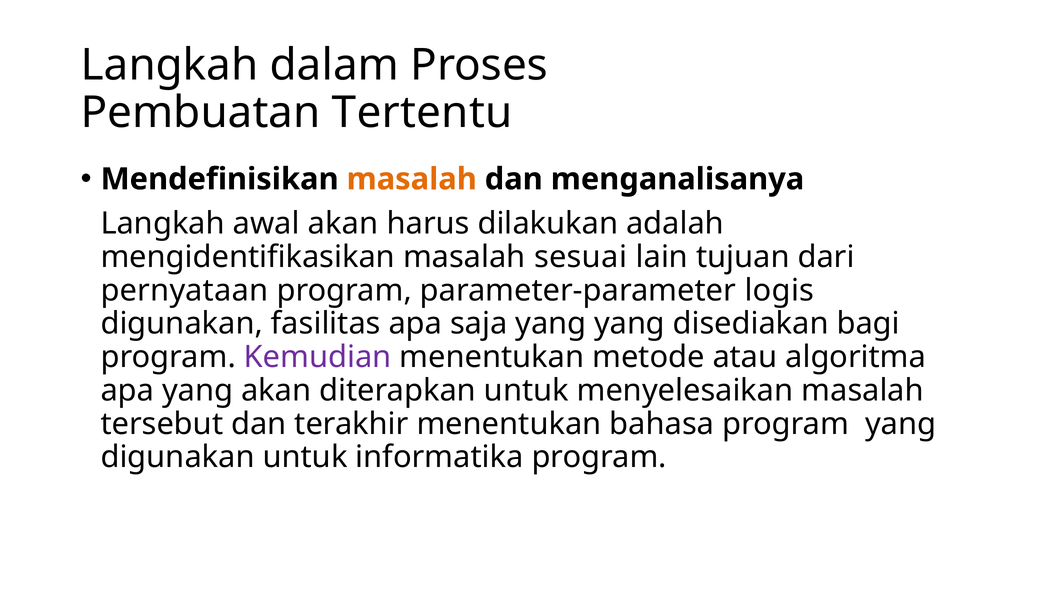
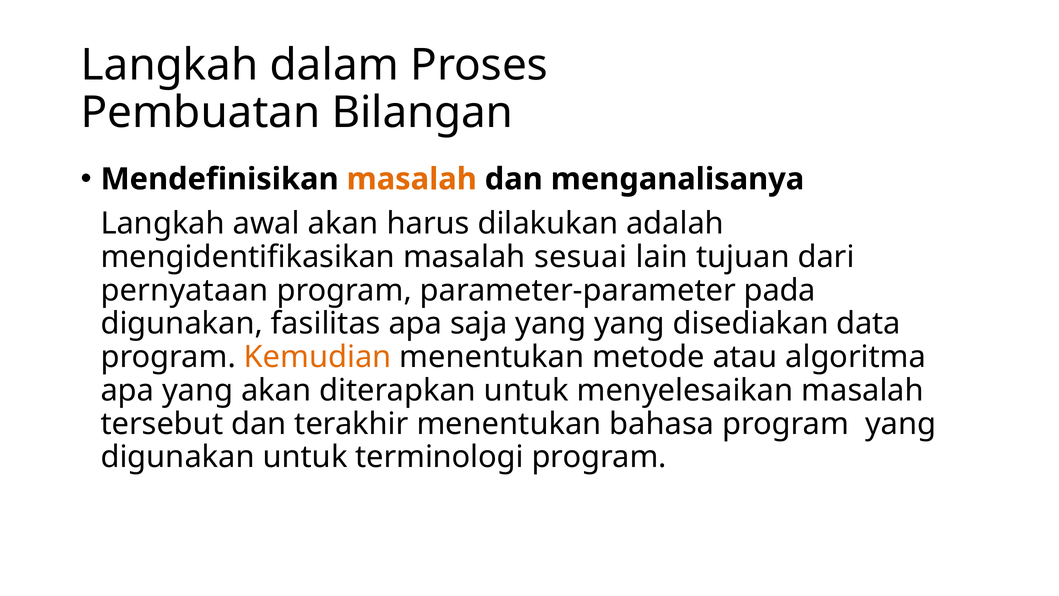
Tertentu: Tertentu -> Bilangan
logis: logis -> pada
bagi: bagi -> data
Kemudian colour: purple -> orange
informatika: informatika -> terminologi
